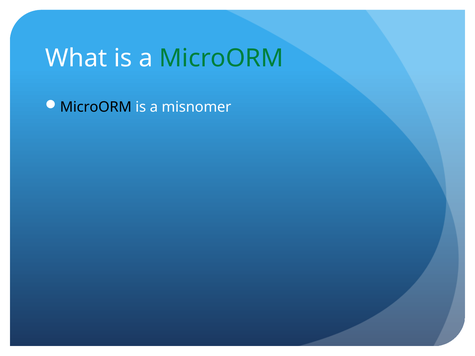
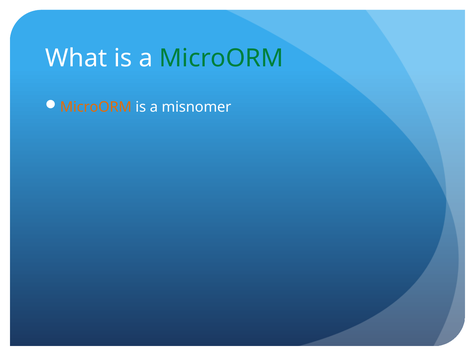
MicroORM at (96, 107) colour: black -> orange
